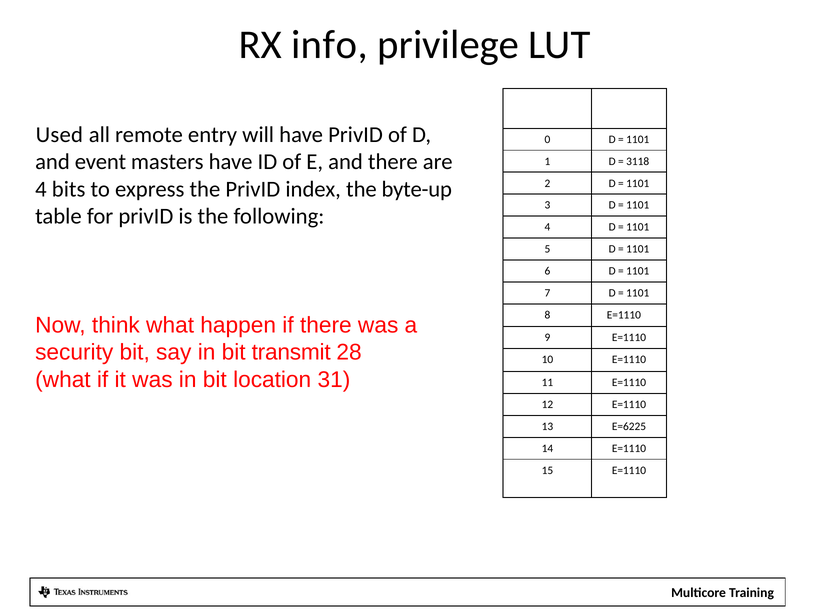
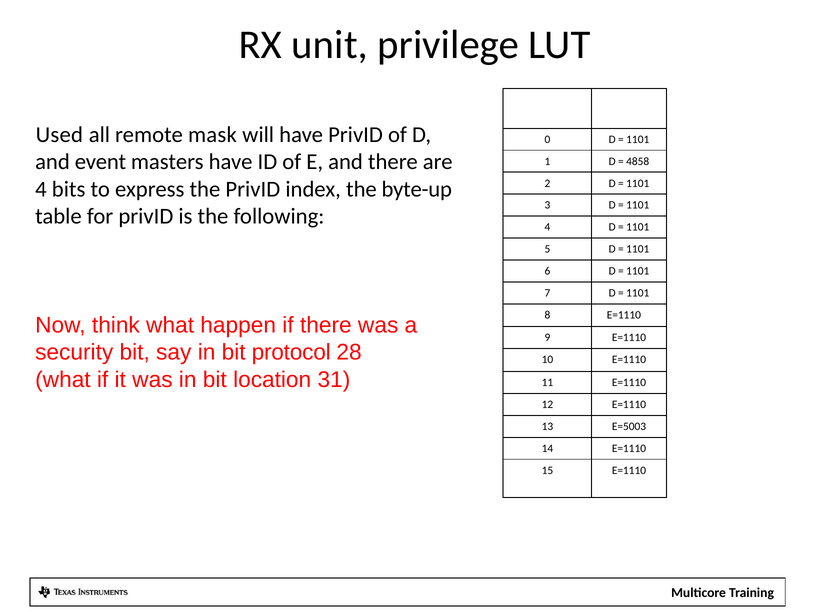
info: info -> unit
entry: entry -> mask
3118: 3118 -> 4858
transmit: transmit -> protocol
E=6225: E=6225 -> E=5003
